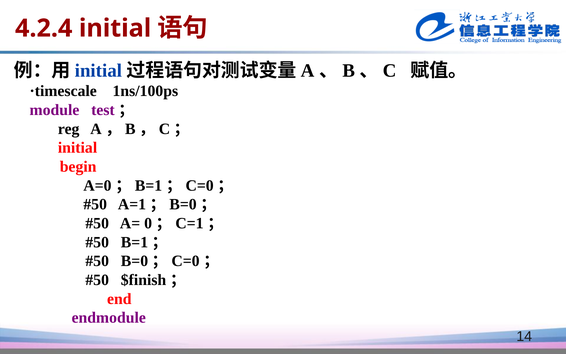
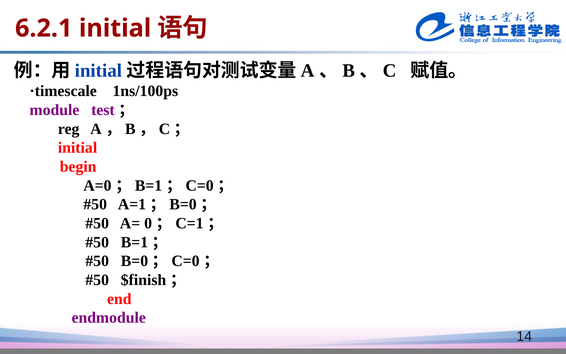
4.2.4: 4.2.4 -> 6.2.1
